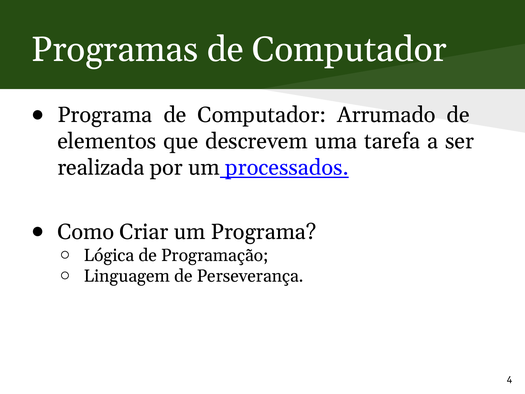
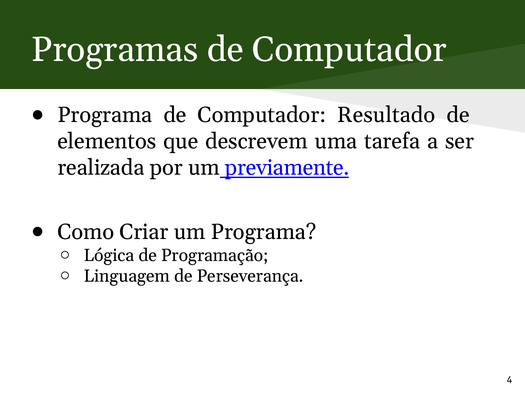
Arrumado: Arrumado -> Resultado
processados: processados -> previamente
